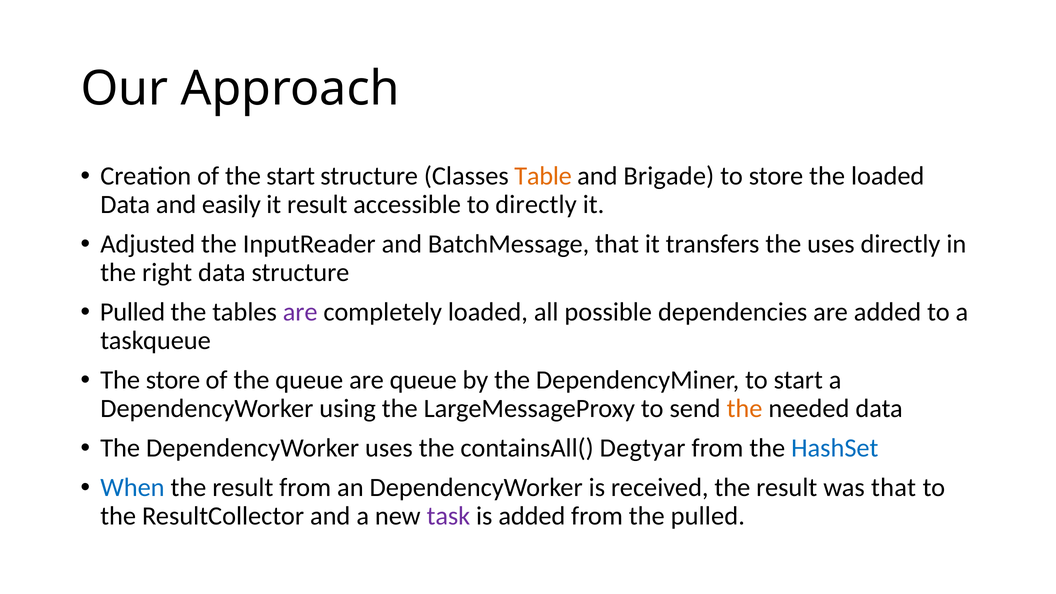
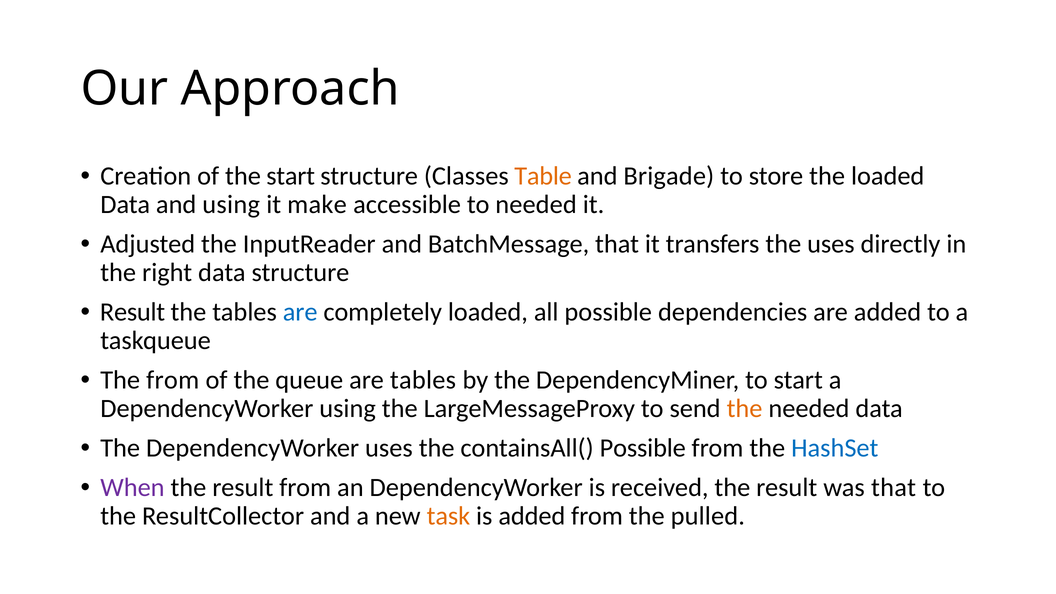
and easily: easily -> using
it result: result -> make
to directly: directly -> needed
Pulled at (133, 312): Pulled -> Result
are at (300, 312) colour: purple -> blue
The store: store -> from
are queue: queue -> tables
containsAll( Degtyar: Degtyar -> Possible
When colour: blue -> purple
task colour: purple -> orange
